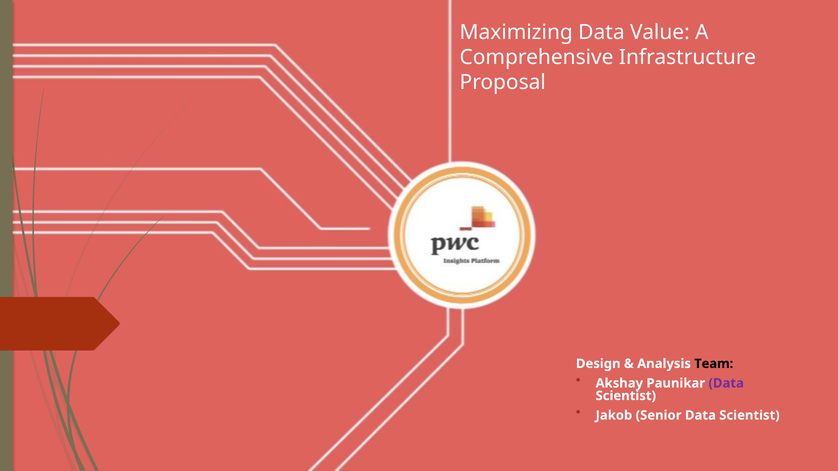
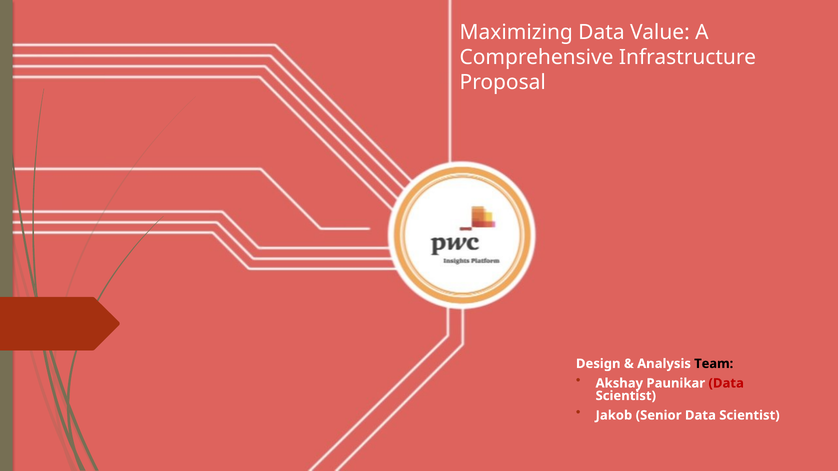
Data at (726, 383) colour: purple -> red
